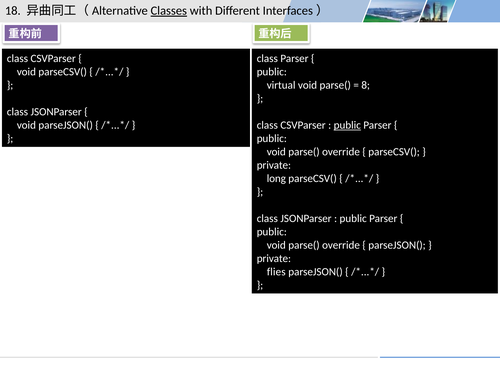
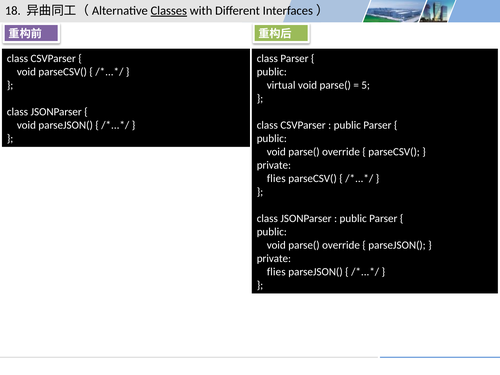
8: 8 -> 5
public at (347, 125) underline: present -> none
long at (276, 179): long -> flies
